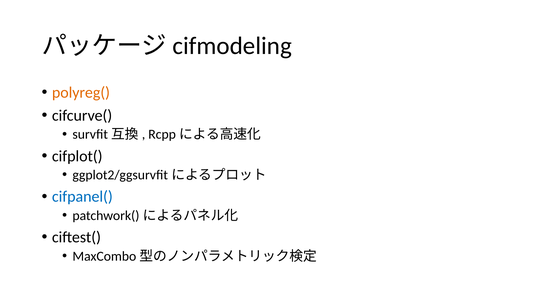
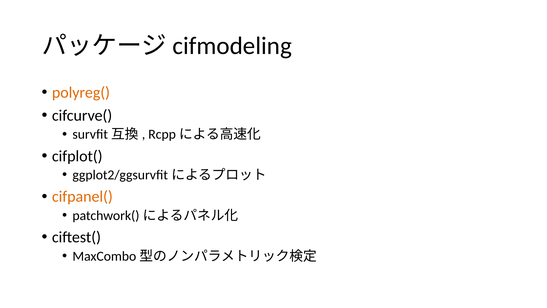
cifpanel( colour: blue -> orange
